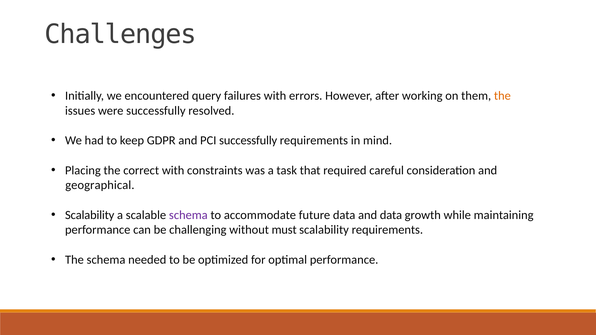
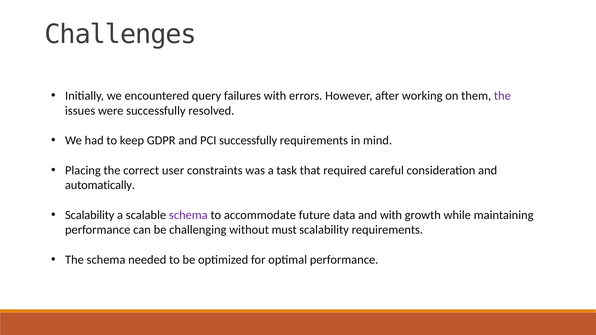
the at (502, 96) colour: orange -> purple
correct with: with -> user
geographical: geographical -> automatically
and data: data -> with
